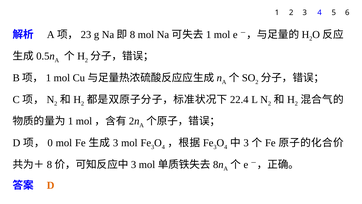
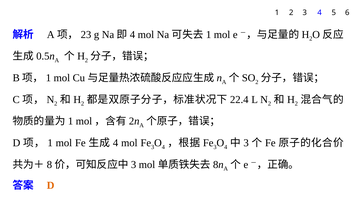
8 at (132, 35): 8 -> 4
0 at (50, 143): 0 -> 1
3 at (116, 143): 3 -> 4
